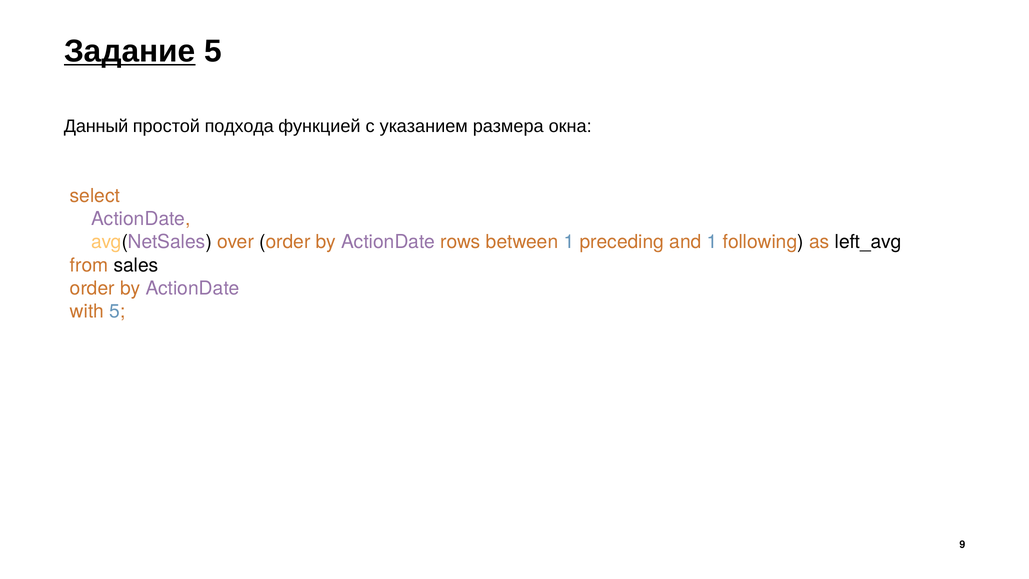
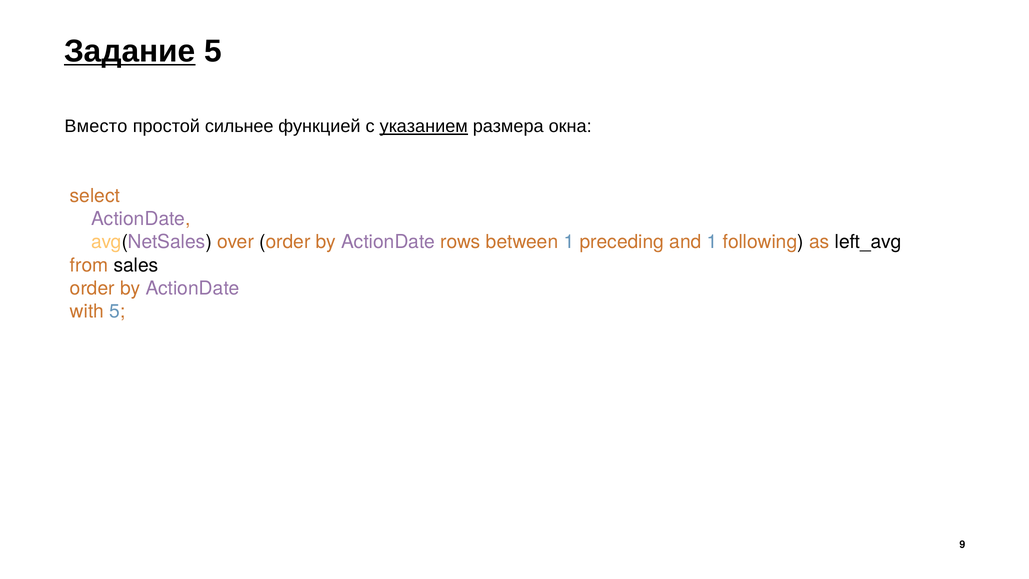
Данный: Данный -> Вместо
подхода: подхода -> сильнее
указанием underline: none -> present
